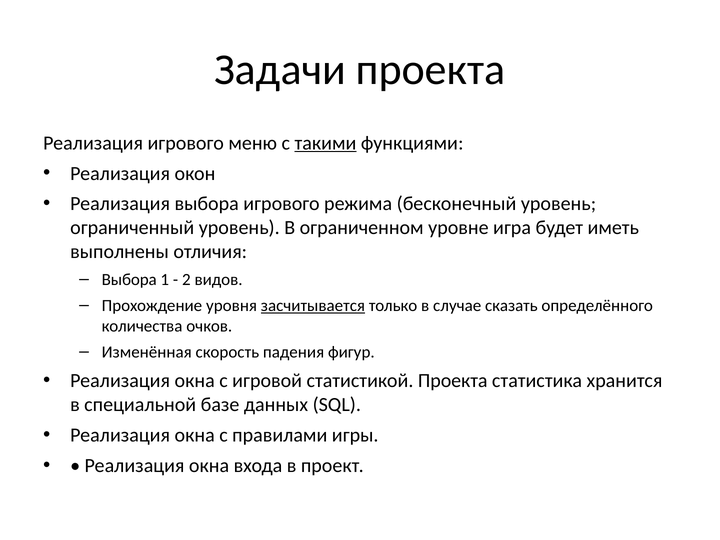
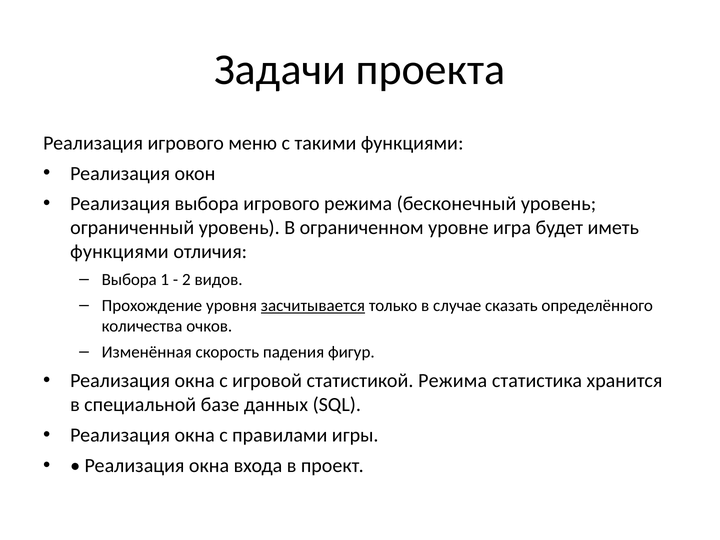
такими underline: present -> none
выполнены at (120, 252): выполнены -> функциями
статистикой Проекта: Проекта -> Режима
